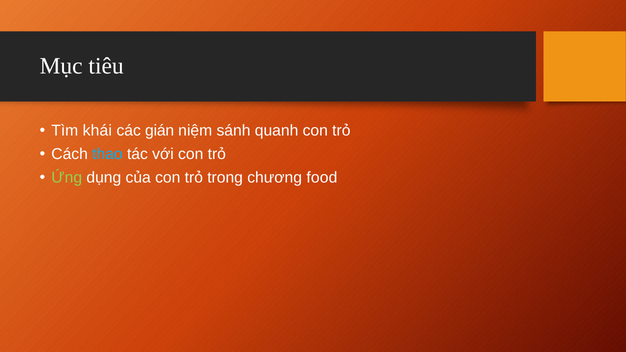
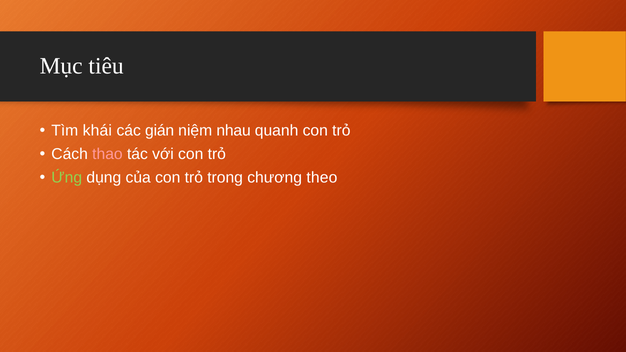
sánh: sánh -> nhau
thao colour: light blue -> pink
food: food -> theo
